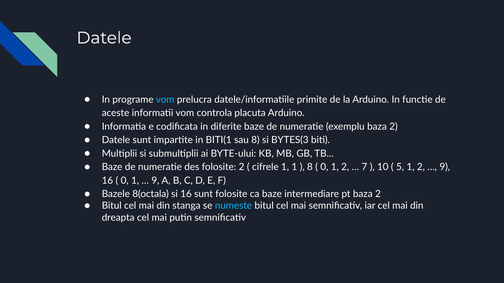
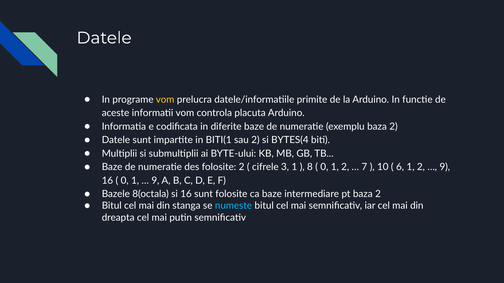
vom at (165, 100) colour: light blue -> yellow
sau 8: 8 -> 2
BYTES(3: BYTES(3 -> BYTES(4
cifrele 1: 1 -> 3
5: 5 -> 6
